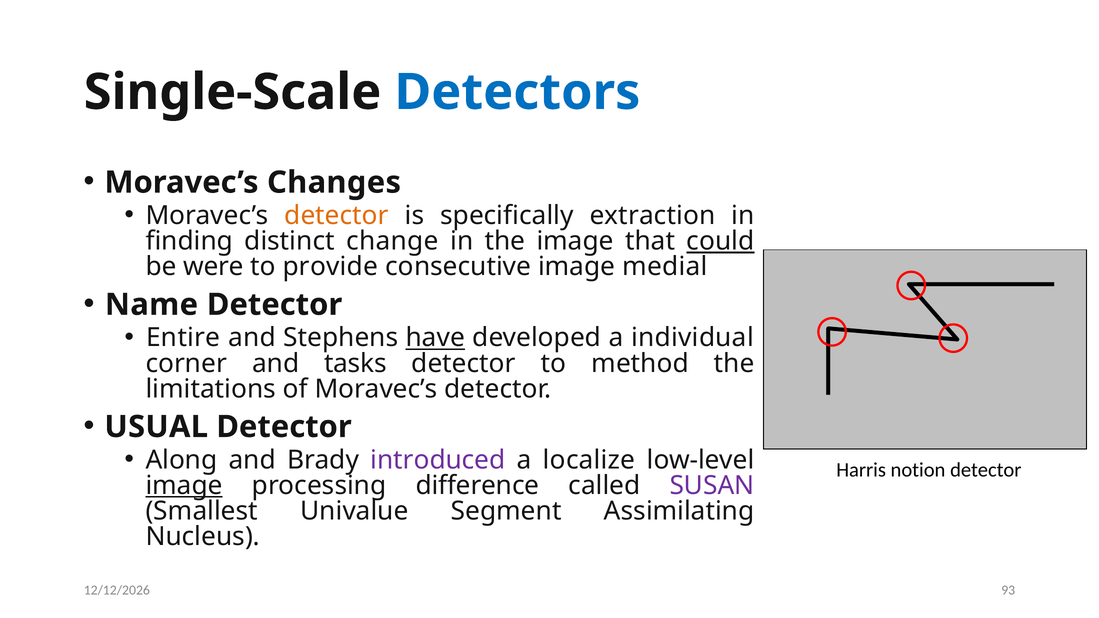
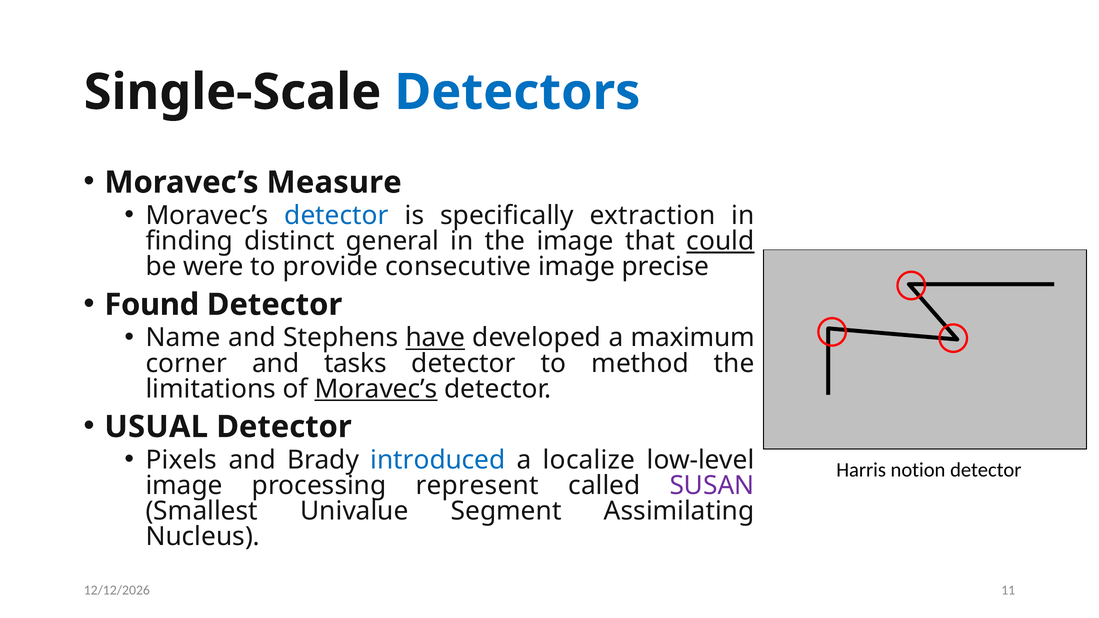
Changes: Changes -> Measure
detector at (337, 216) colour: orange -> blue
change: change -> general
medial: medial -> precise
Name: Name -> Found
Entire: Entire -> Name
individual: individual -> maximum
Moravec’s at (376, 389) underline: none -> present
Along: Along -> Pixels
introduced colour: purple -> blue
image at (184, 486) underline: present -> none
difference: difference -> represent
93: 93 -> 11
